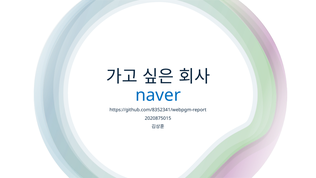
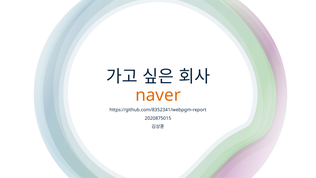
naver colour: blue -> orange
